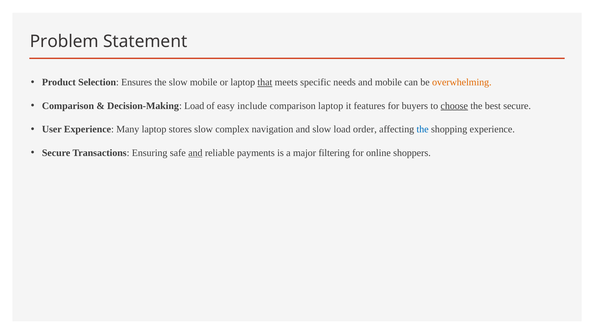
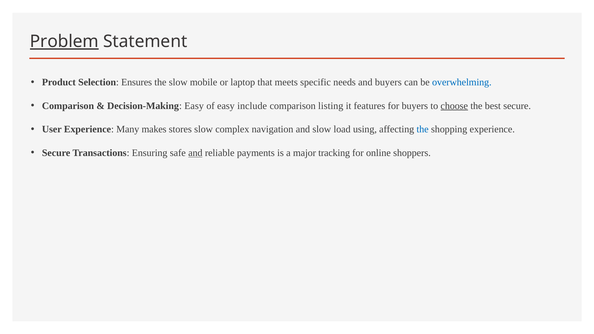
Problem underline: none -> present
that underline: present -> none
and mobile: mobile -> buyers
overwhelming colour: orange -> blue
Decision-Making Load: Load -> Easy
comparison laptop: laptop -> listing
Many laptop: laptop -> makes
order: order -> using
filtering: filtering -> tracking
